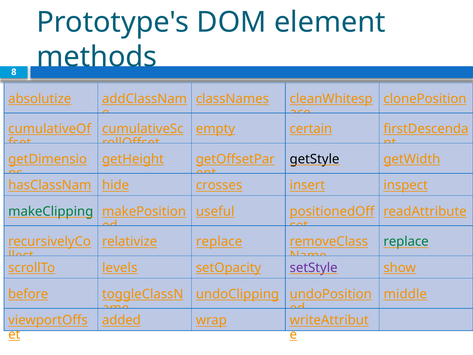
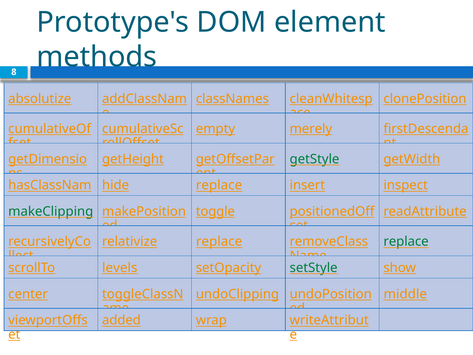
certain: certain -> merely
getStyle colour: black -> green
hide crosses: crosses -> replace
useful: useful -> toggle
setStyle colour: purple -> green
before: before -> center
